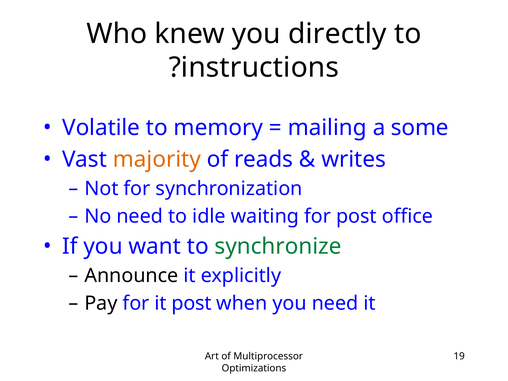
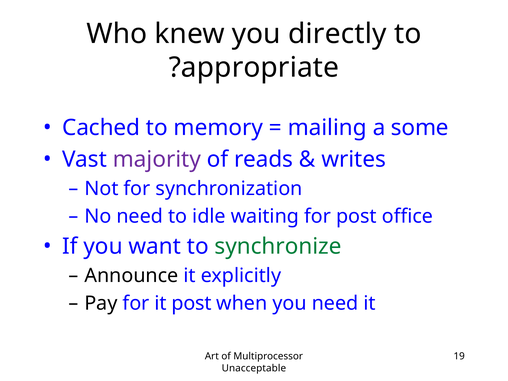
instructions: instructions -> appropriate
Volatile: Volatile -> Cached
majority colour: orange -> purple
Optimizations: Optimizations -> Unacceptable
